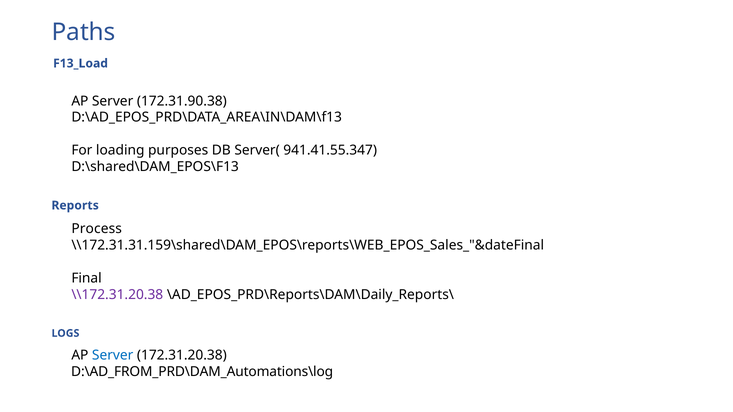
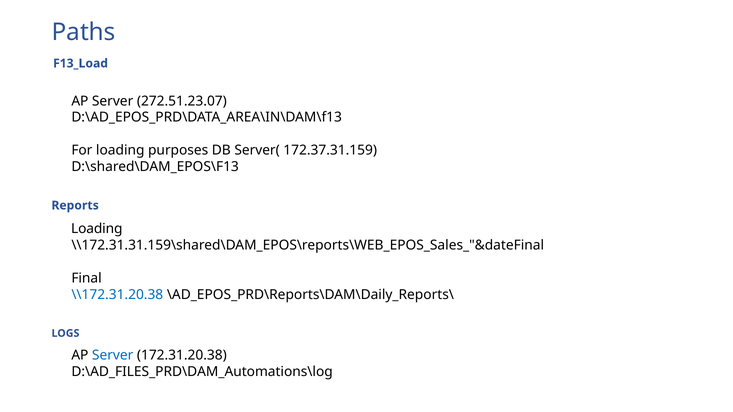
172.31.90.38: 172.31.90.38 -> 272.51.23.07
941.41.55.347: 941.41.55.347 -> 172.37.31.159
Process at (97, 229): Process -> Loading
\\172.31.20.38 colour: purple -> blue
D:\AD_FROM_PRD\DAM_Automations\log: D:\AD_FROM_PRD\DAM_Automations\log -> D:\AD_FILES_PRD\DAM_Automations\log
